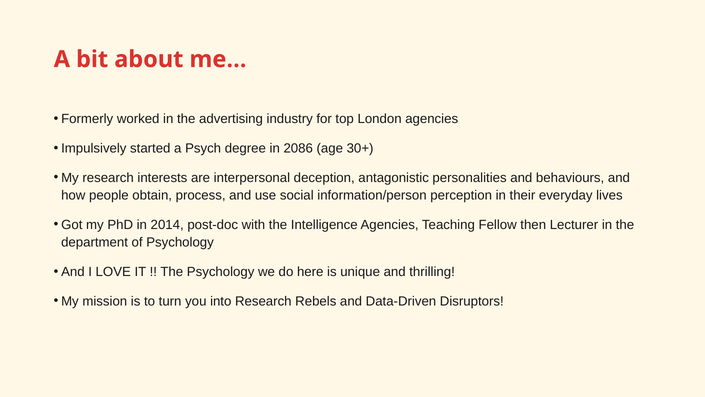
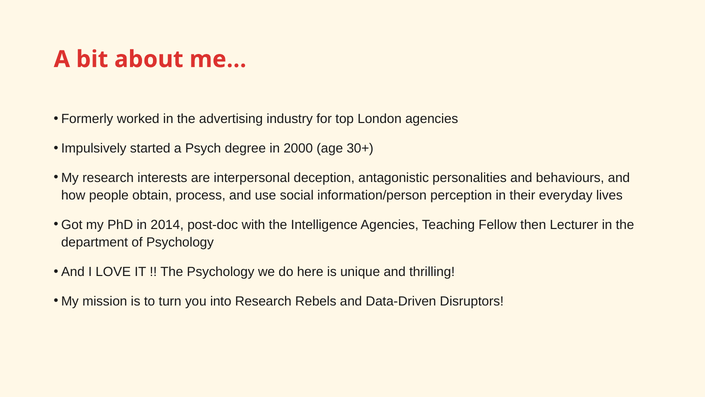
2086: 2086 -> 2000
